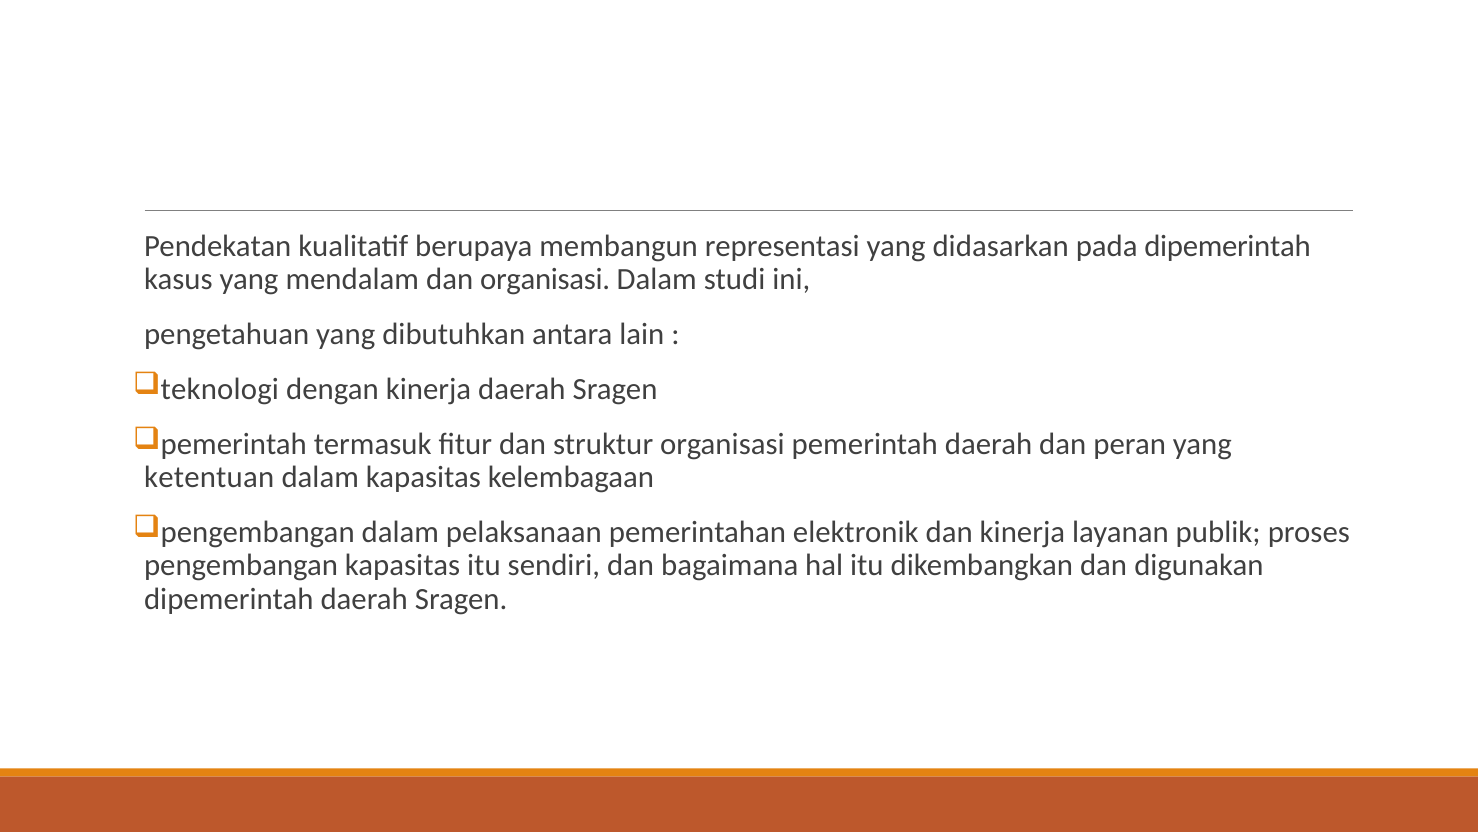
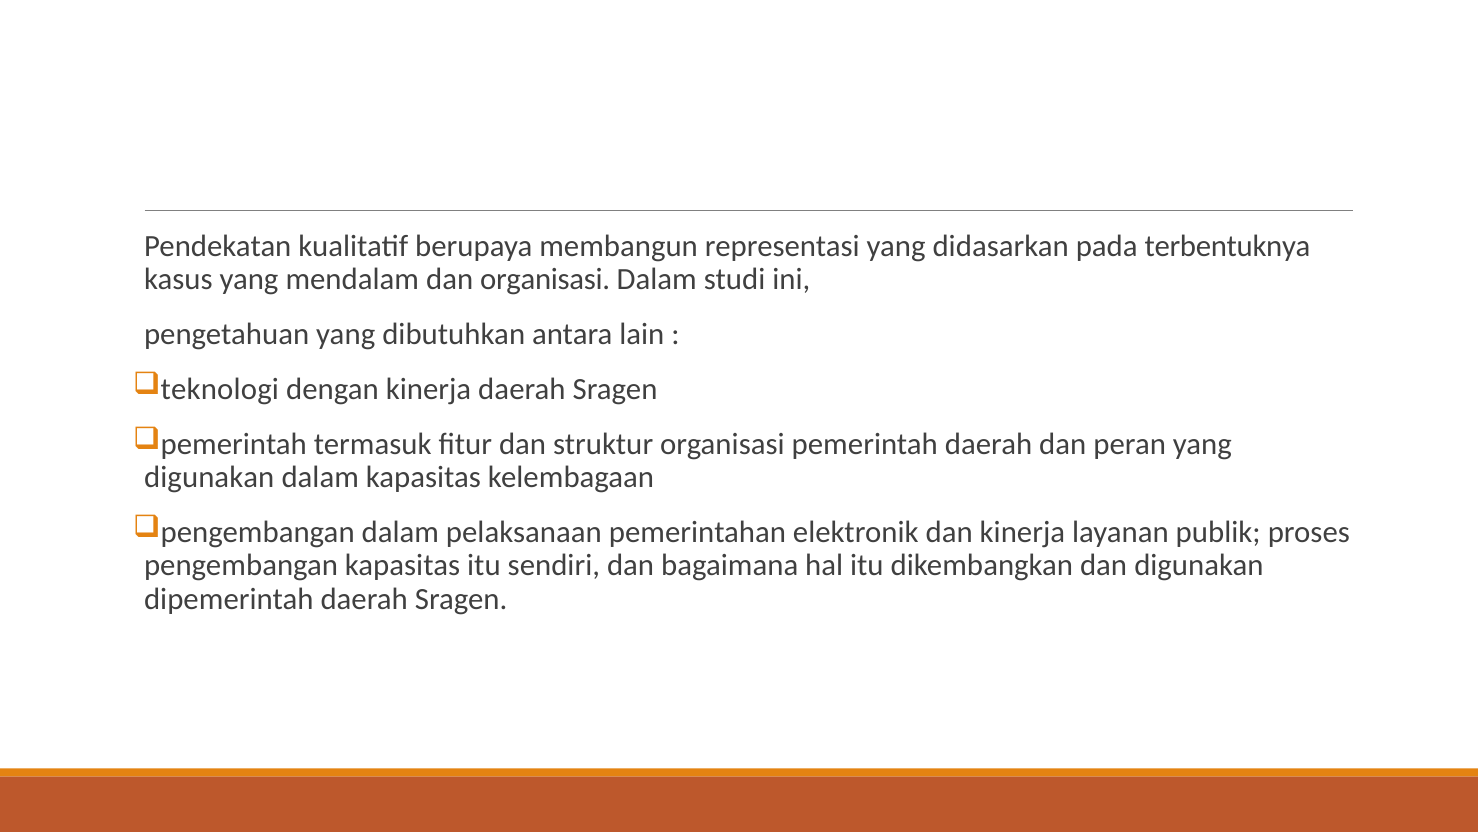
pada dipemerintah: dipemerintah -> terbentuknya
ketentuan at (209, 477): ketentuan -> digunakan
